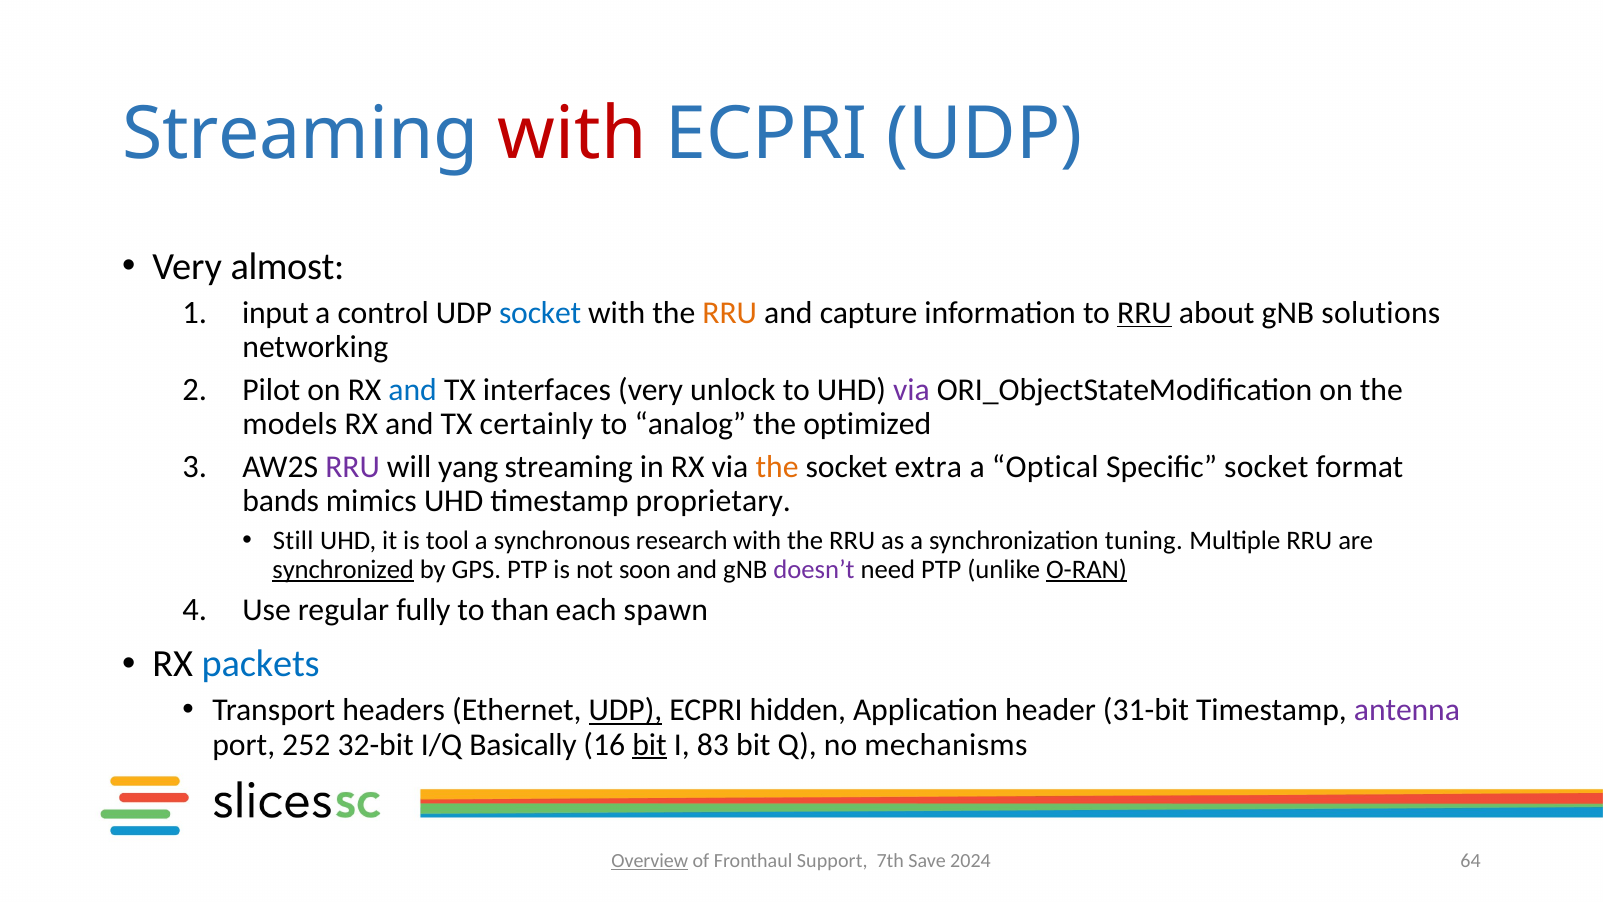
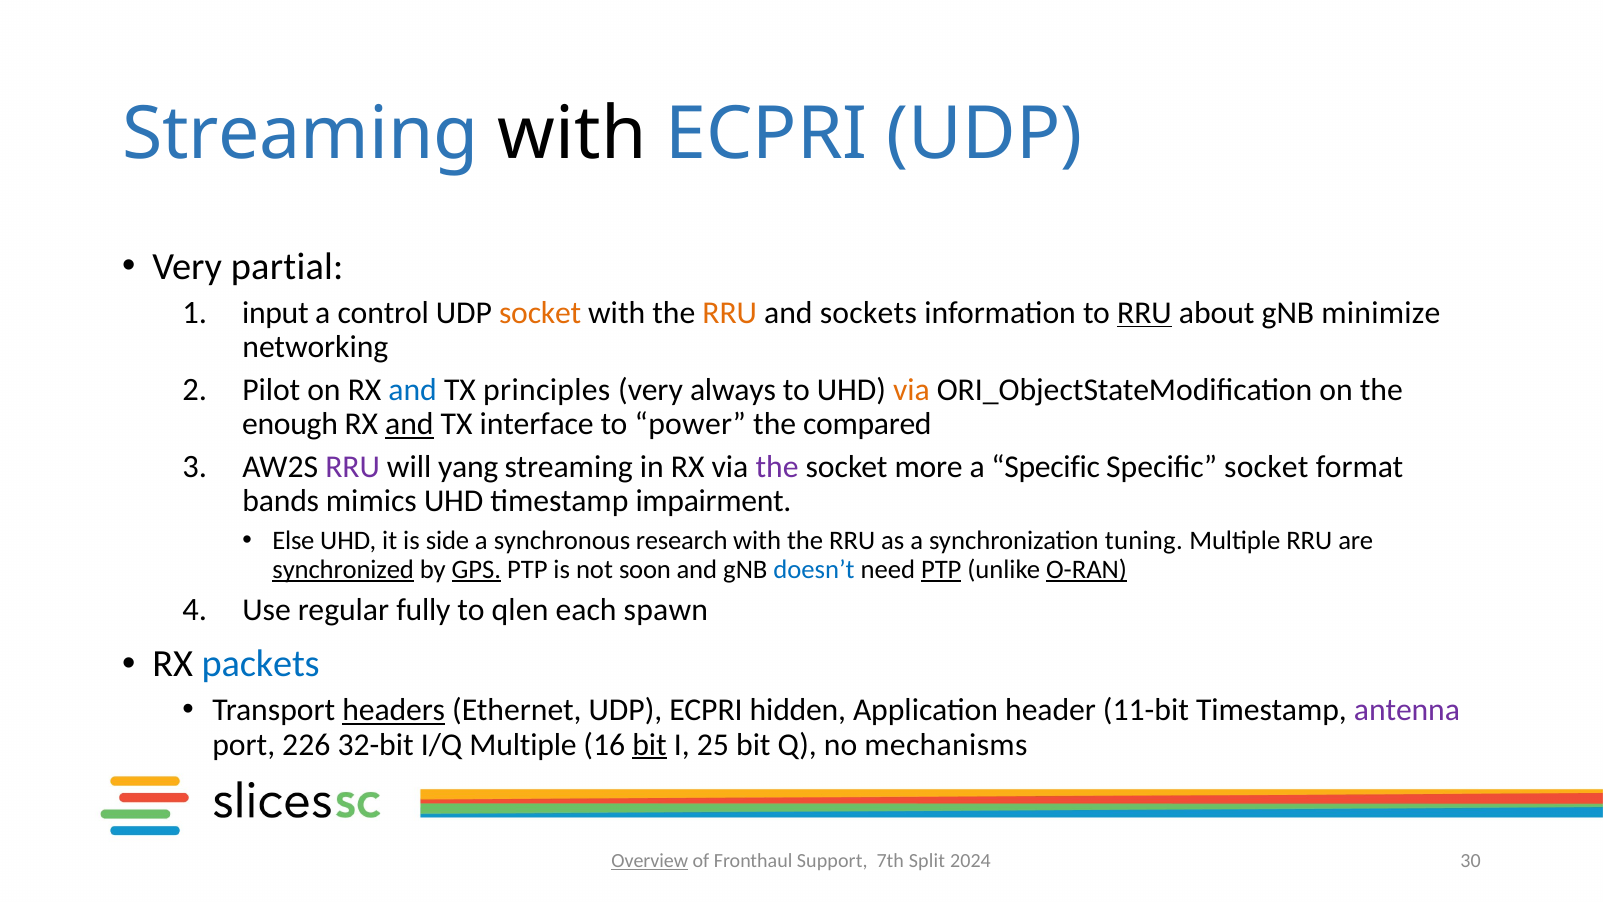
with at (572, 135) colour: red -> black
almost: almost -> partial
socket at (540, 313) colour: blue -> orange
capture: capture -> sockets
solutions: solutions -> minimize
interfaces: interfaces -> principles
unlock: unlock -> always
via at (911, 390) colour: purple -> orange
models: models -> enough
and at (409, 424) underline: none -> present
certainly: certainly -> interface
analog: analog -> power
optimized: optimized -> compared
the at (777, 467) colour: orange -> purple
extra: extra -> more
a Optical: Optical -> Specific
proprietary: proprietary -> impairment
Still: Still -> Else
tool: tool -> side
GPS underline: none -> present
doesn’t colour: purple -> blue
PTP at (941, 569) underline: none -> present
than: than -> qlen
headers underline: none -> present
UDP at (625, 710) underline: present -> none
31-bit: 31-bit -> 11-bit
252: 252 -> 226
I/Q Basically: Basically -> Multiple
83: 83 -> 25
Save: Save -> Split
64: 64 -> 30
